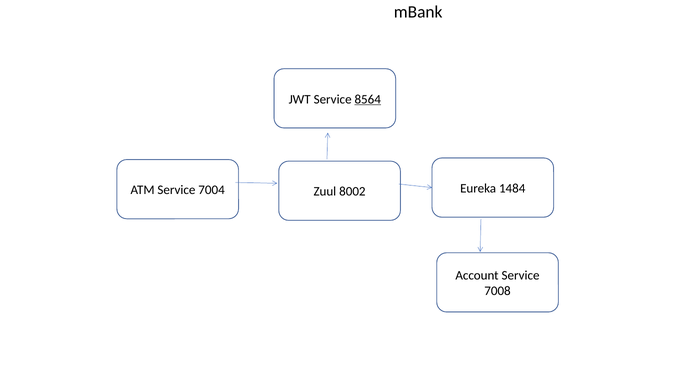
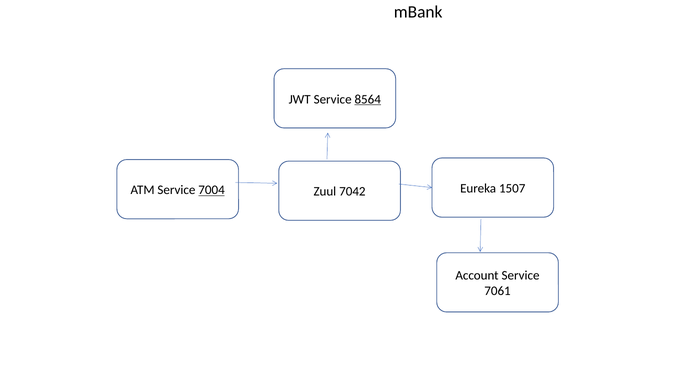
1484: 1484 -> 1507
7004 underline: none -> present
8002: 8002 -> 7042
7008: 7008 -> 7061
